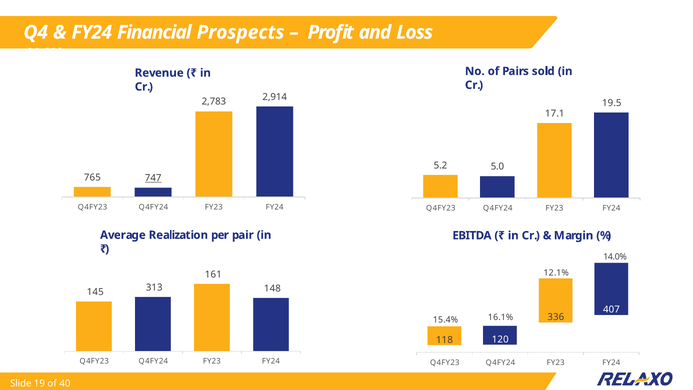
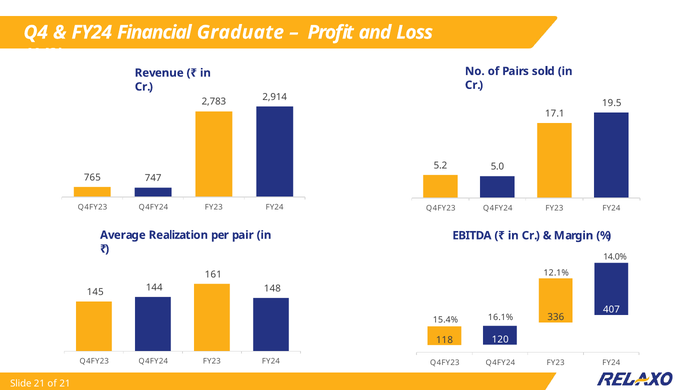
Prospects: Prospects -> Graduate
747 underline: present -> none
313: 313 -> 144
Slide 19: 19 -> 21
of 40: 40 -> 21
